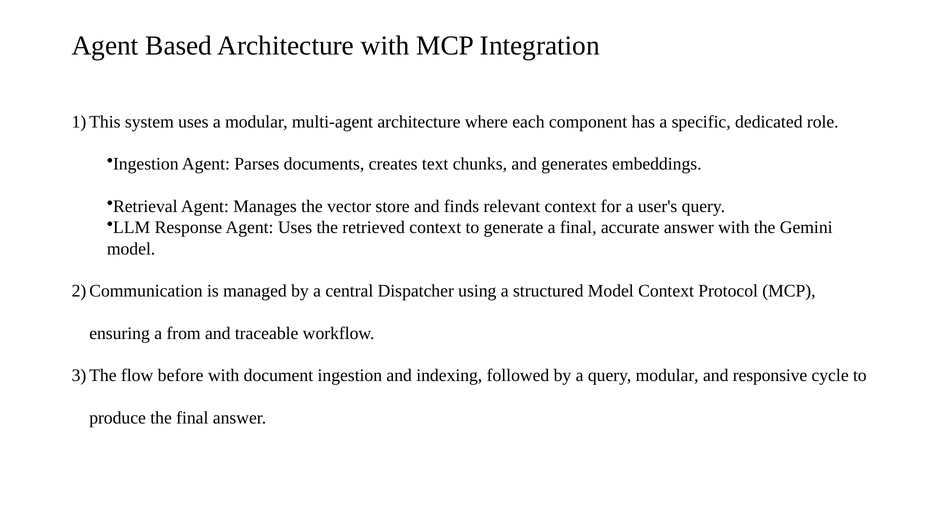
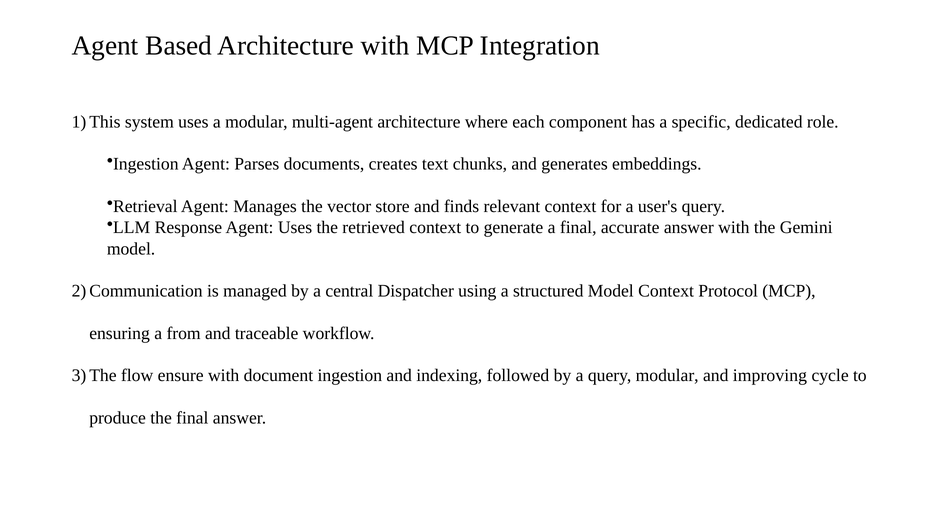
before: before -> ensure
responsive: responsive -> improving
